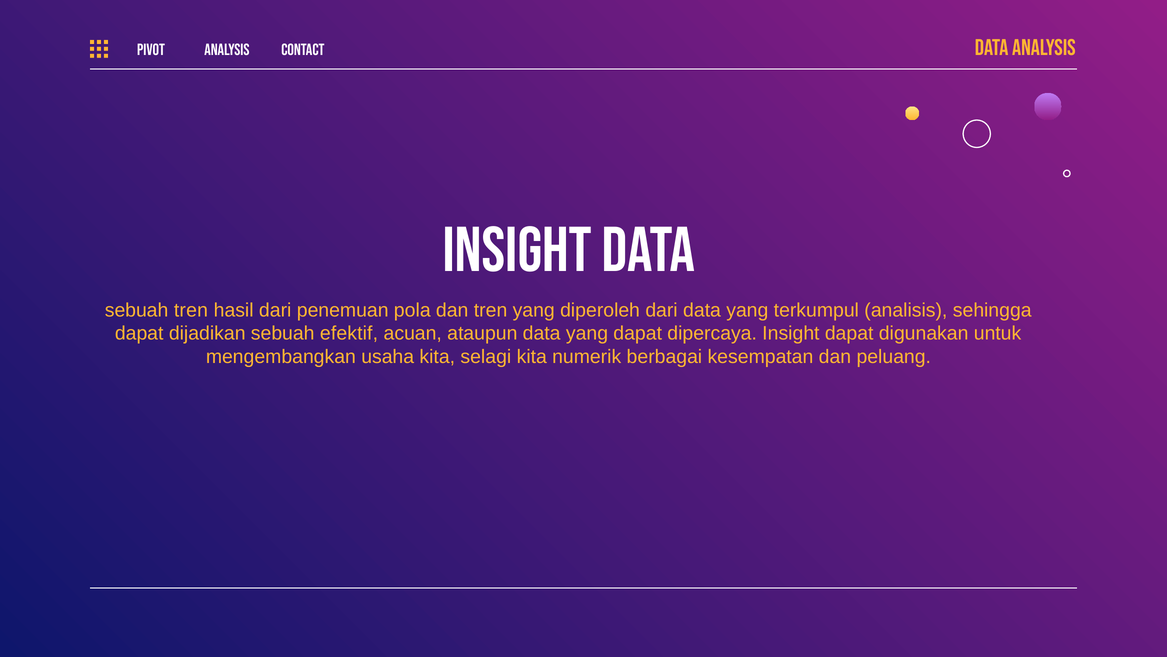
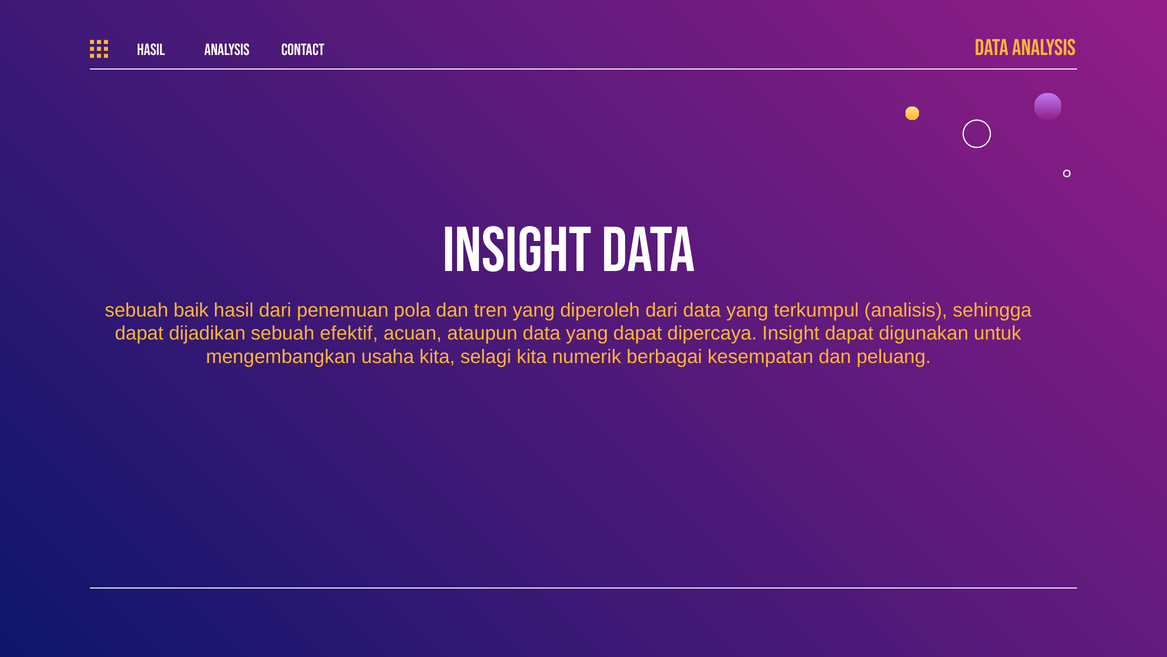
PIVOT at (151, 50): PIVOT -> HASIL
sebuah tren: tren -> baik
